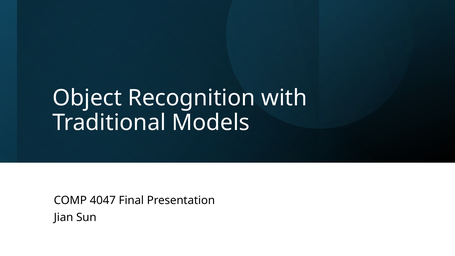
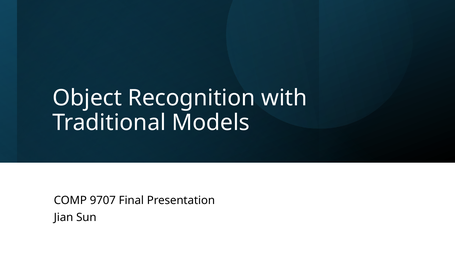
4047: 4047 -> 9707
